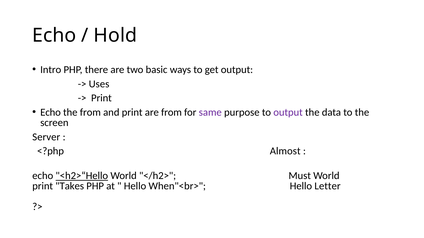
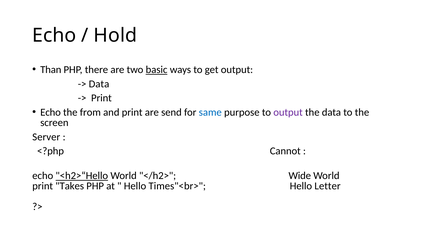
Intro: Intro -> Than
basic underline: none -> present
Uses at (99, 84): Uses -> Data
are from: from -> send
same colour: purple -> blue
Almost: Almost -> Cannot
Must: Must -> Wide
When"<br>: When"<br> -> Times"<br>
